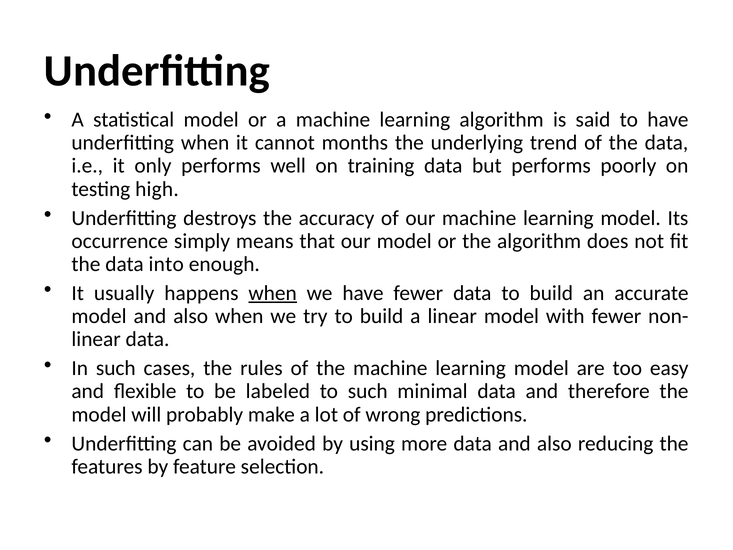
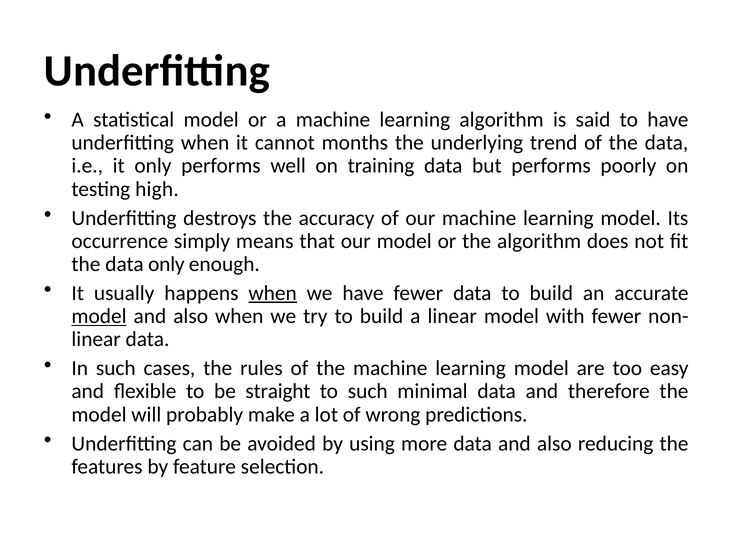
data into: into -> only
model at (99, 316) underline: none -> present
labeled: labeled -> straight
